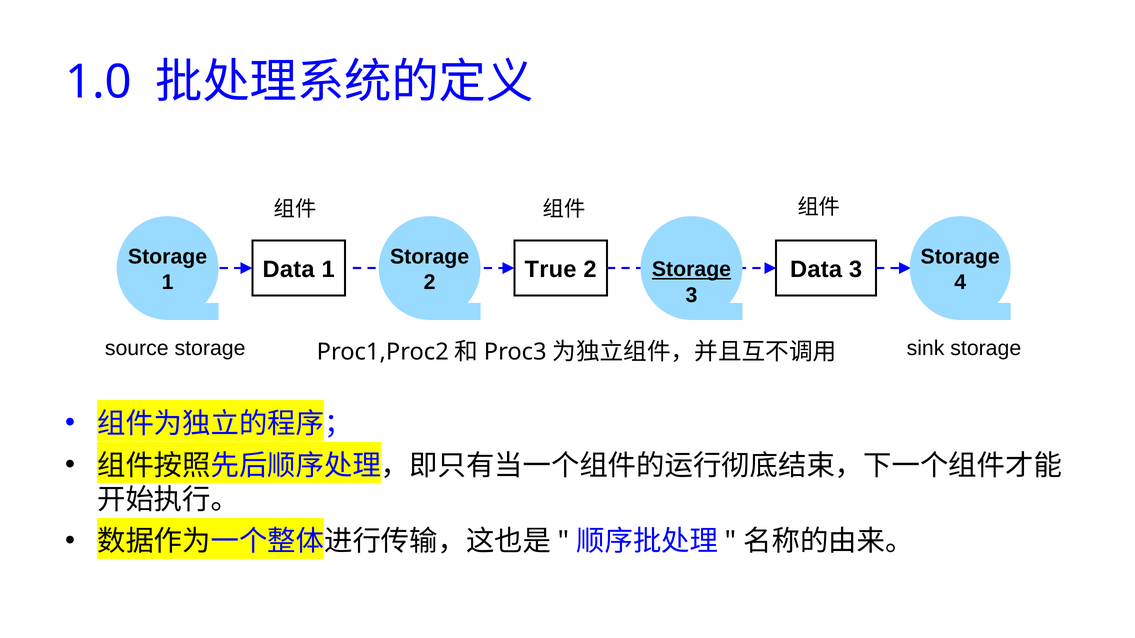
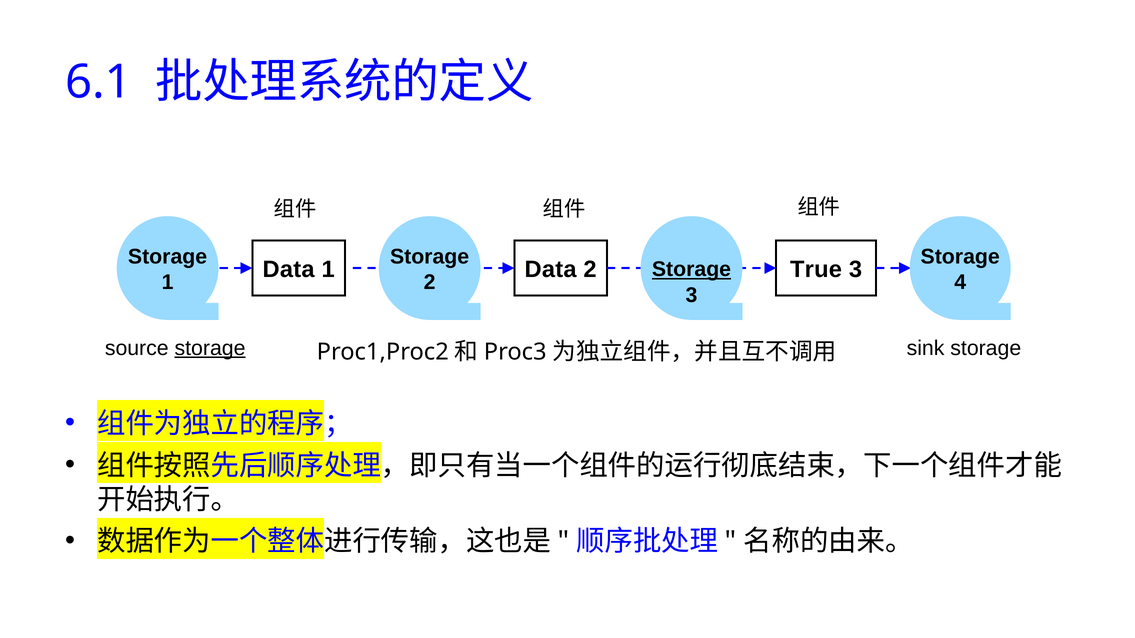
1.0: 1.0 -> 6.1
1 True: True -> Data
2 Data: Data -> True
storage at (210, 348) underline: none -> present
